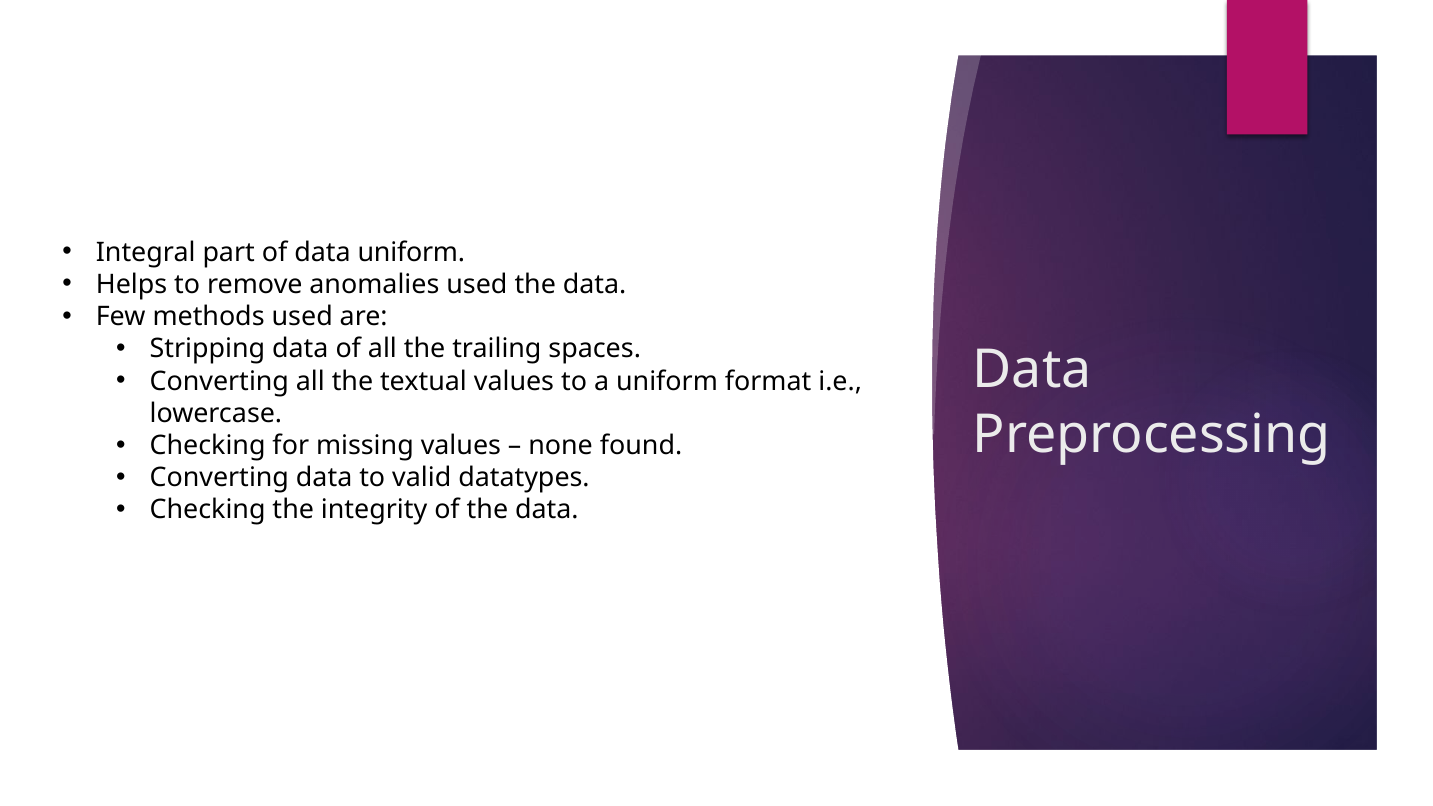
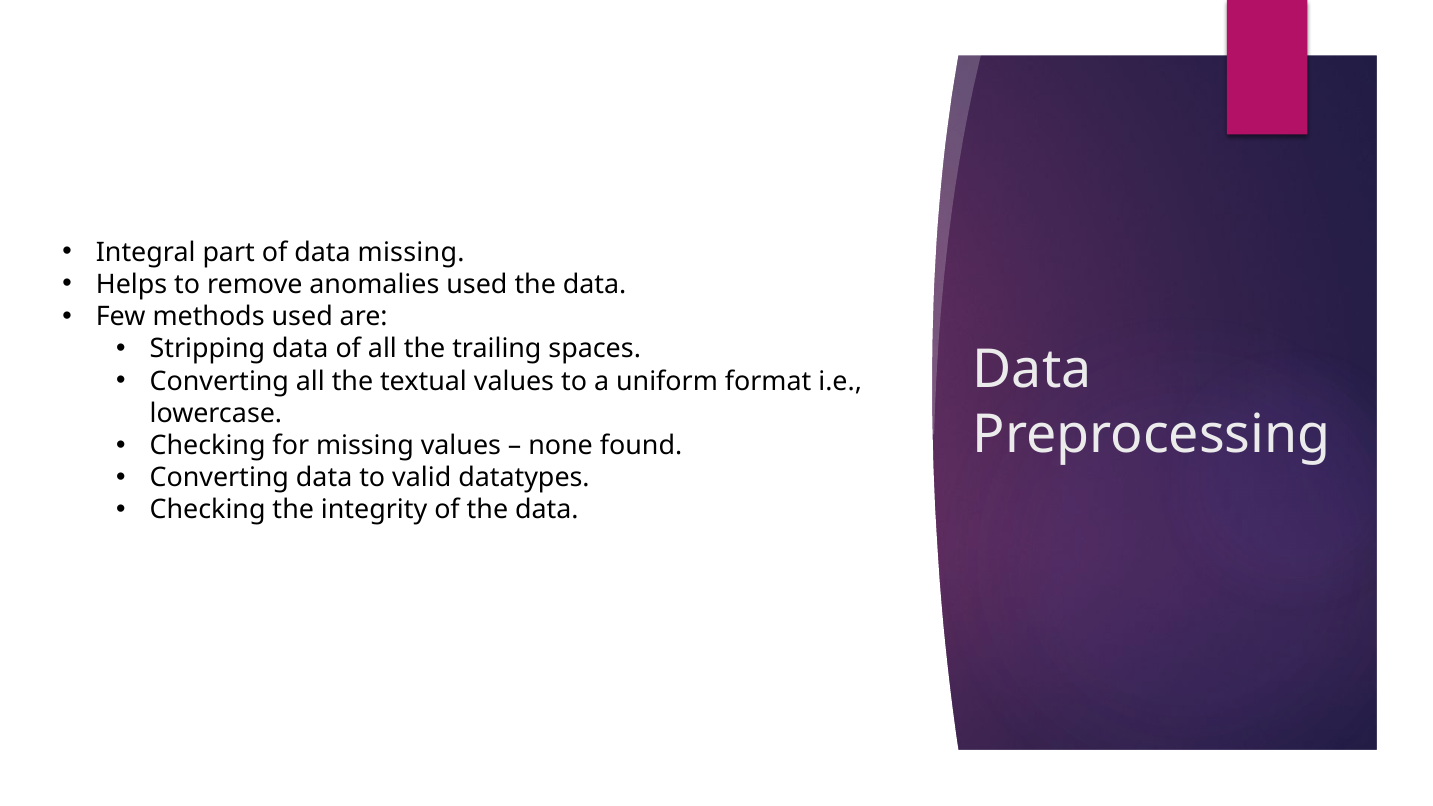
data uniform: uniform -> missing
